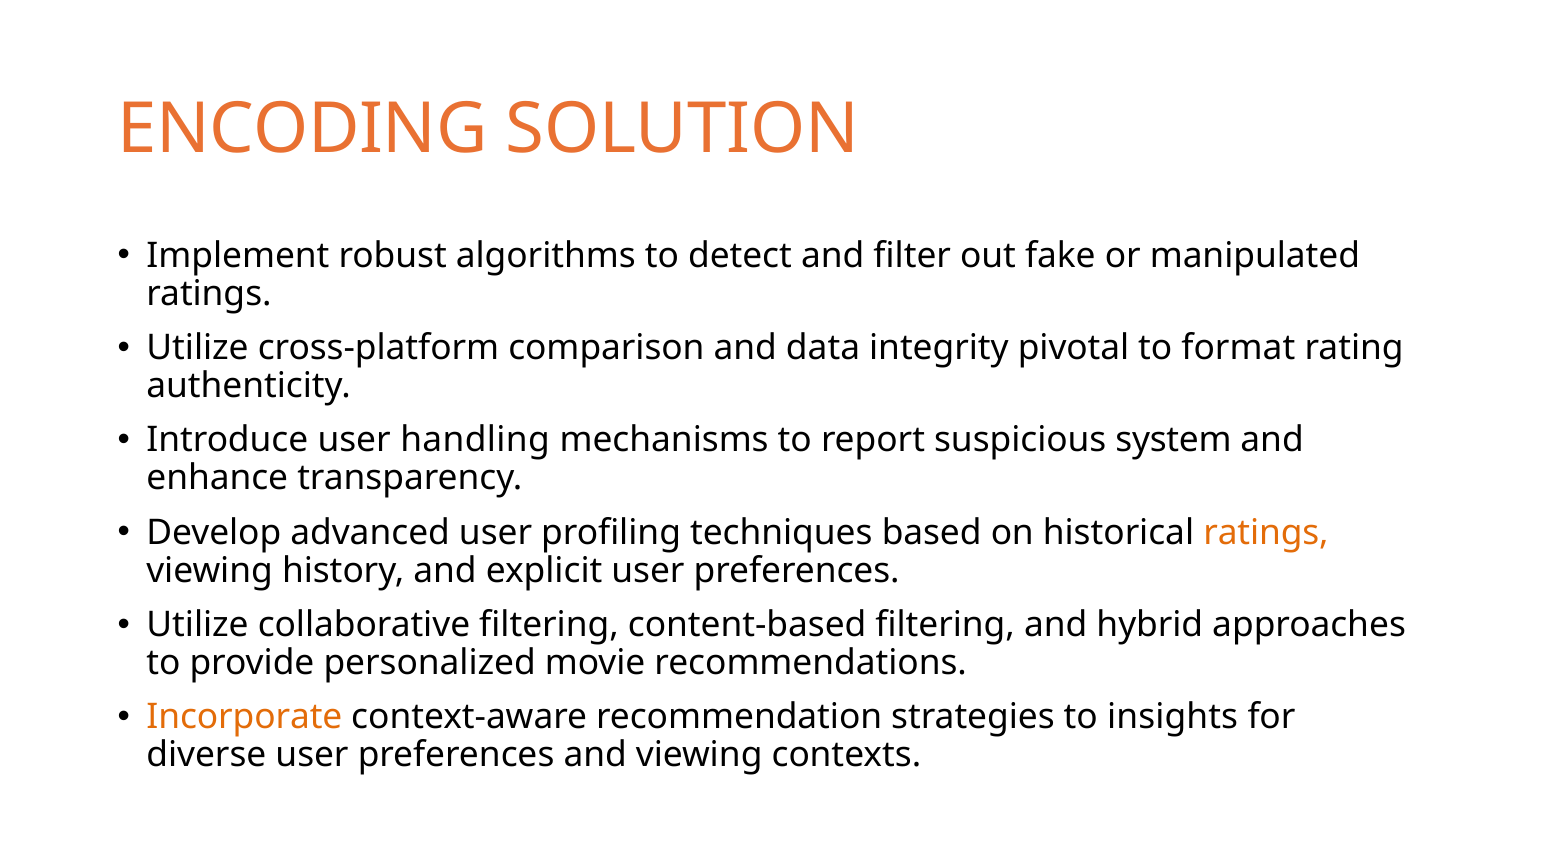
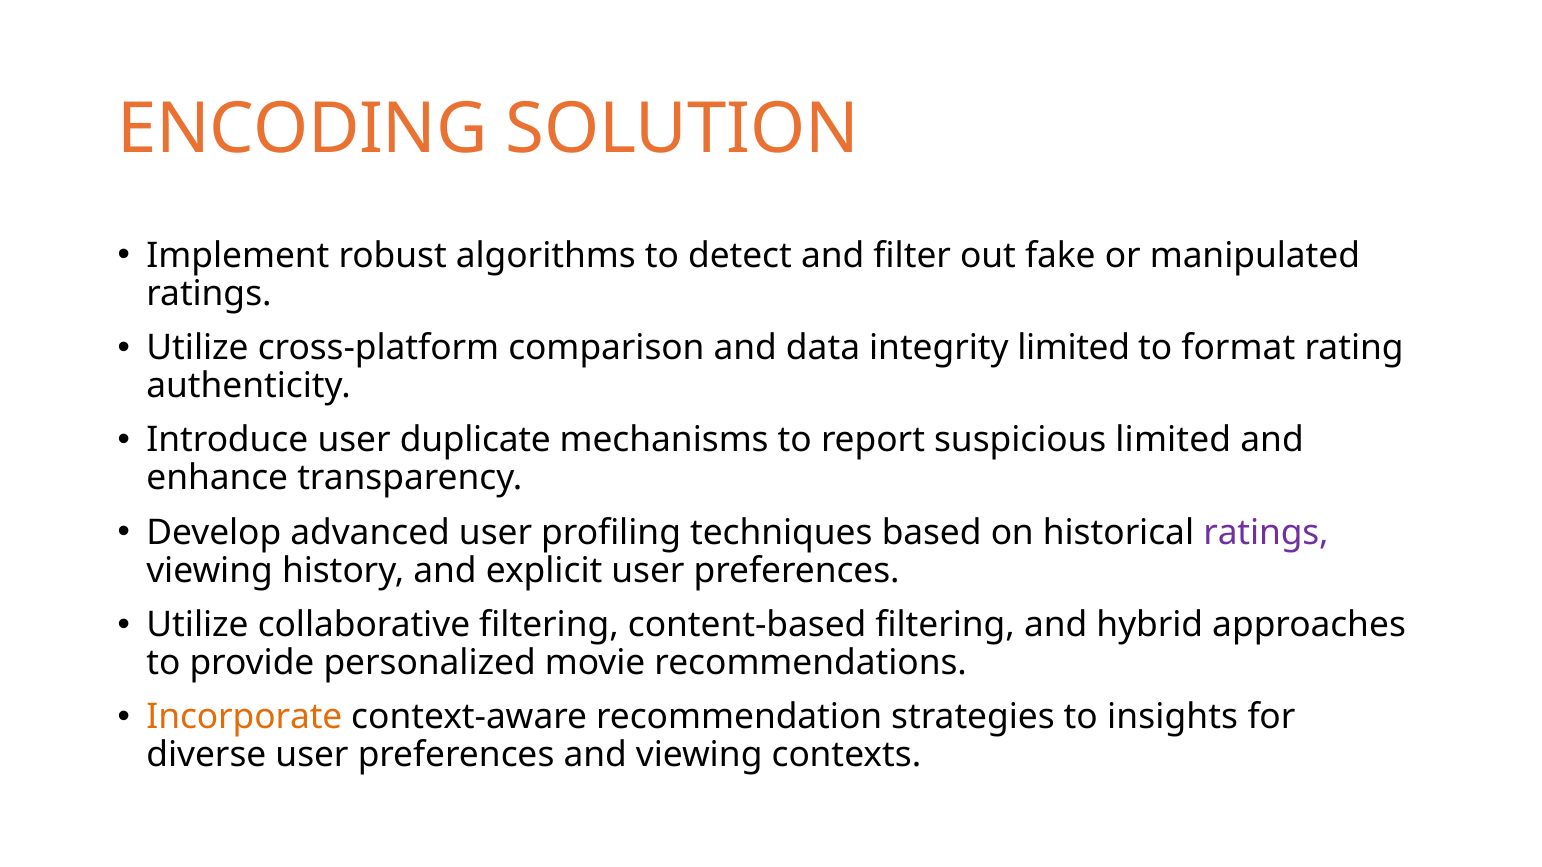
integrity pivotal: pivotal -> limited
handling: handling -> duplicate
suspicious system: system -> limited
ratings at (1266, 533) colour: orange -> purple
